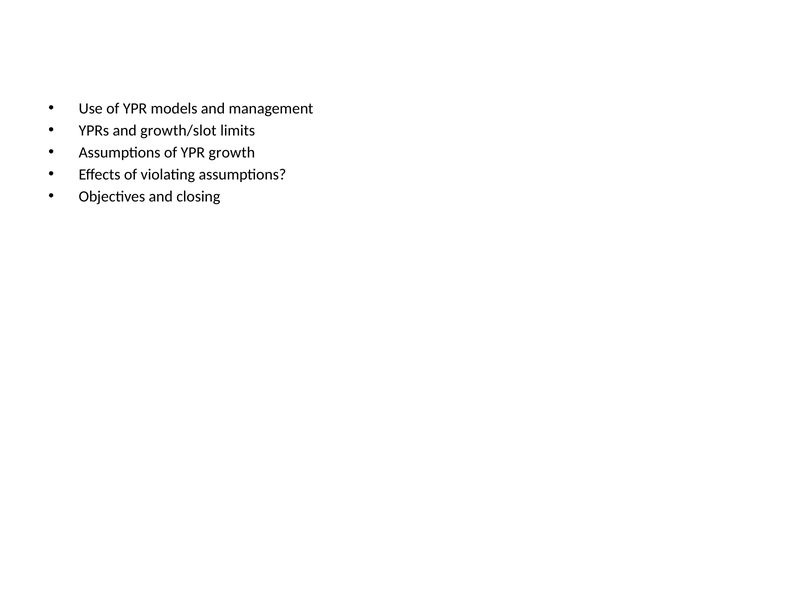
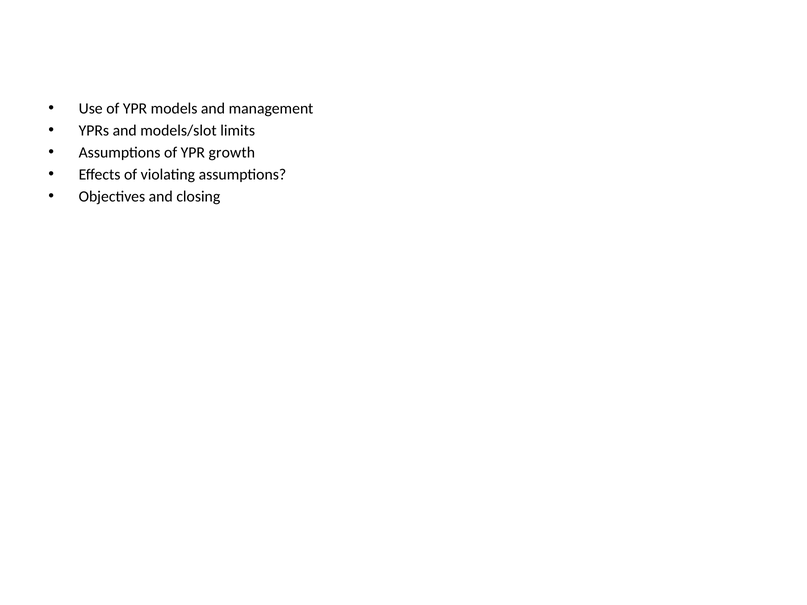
growth/slot: growth/slot -> models/slot
